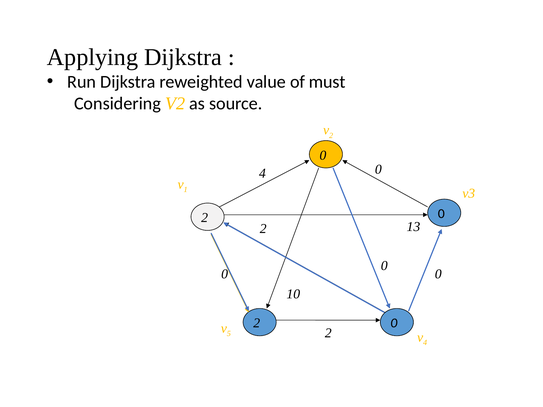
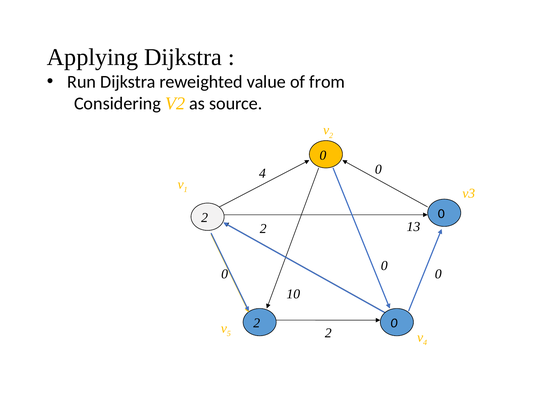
must: must -> from
